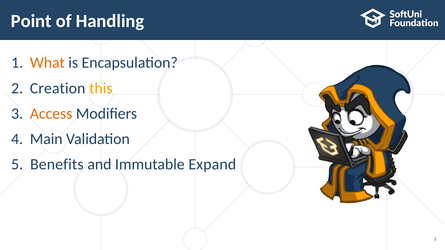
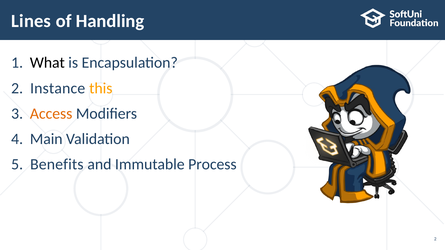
Point: Point -> Lines
What colour: orange -> black
Creation: Creation -> Instance
Expand: Expand -> Process
